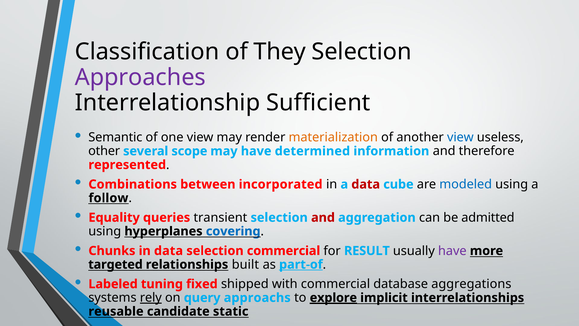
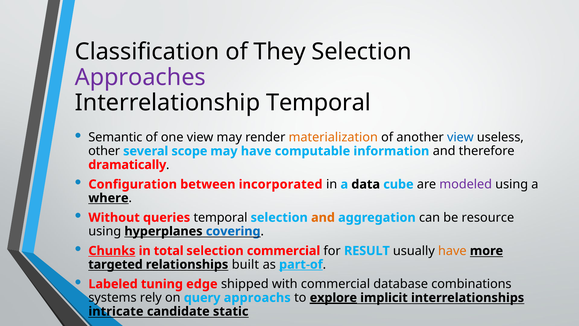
Interrelationship Sufficient: Sufficient -> Temporal
determined: determined -> computable
represented: represented -> dramatically
Combinations: Combinations -> Configuration
data at (366, 184) colour: red -> black
modeled colour: blue -> purple
follow: follow -> where
Equality: Equality -> Without
queries transient: transient -> temporal
and at (323, 217) colour: red -> orange
admitted: admitted -> resource
Chunks underline: none -> present
in data: data -> total
have at (452, 251) colour: purple -> orange
fixed: fixed -> edge
aggregations: aggregations -> combinations
rely underline: present -> none
reusable: reusable -> intricate
